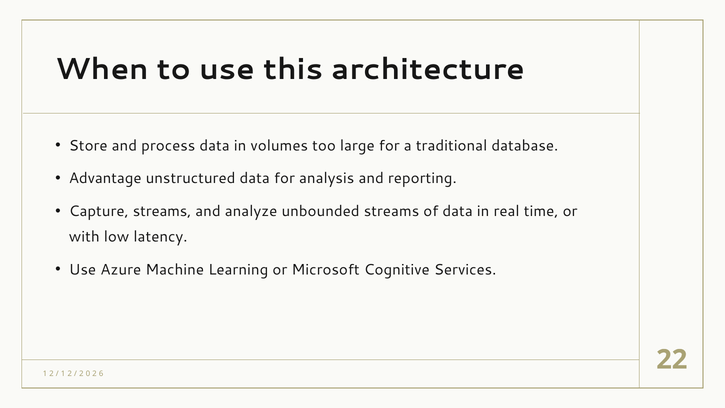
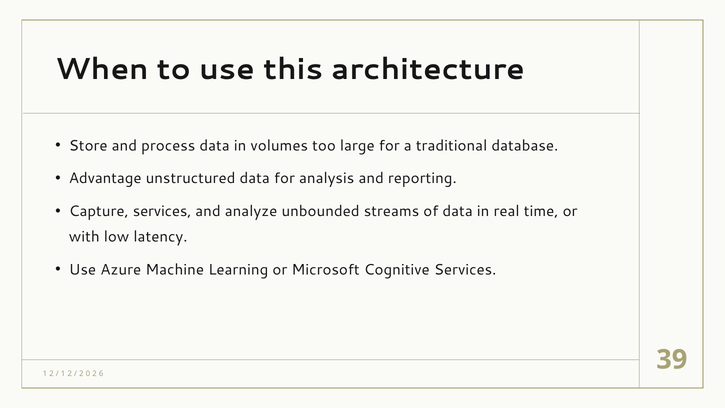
Capture streams: streams -> services
22: 22 -> 39
